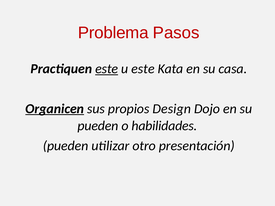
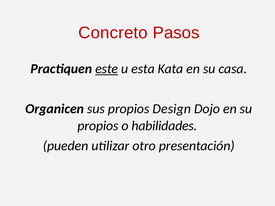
Problema: Problema -> Concreto
u este: este -> esta
Organicen underline: present -> none
pueden at (98, 126): pueden -> propios
